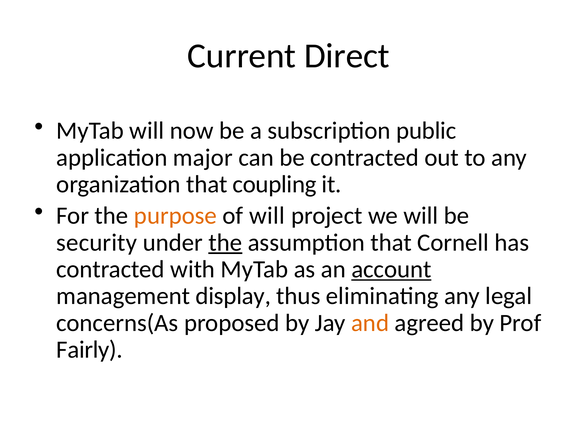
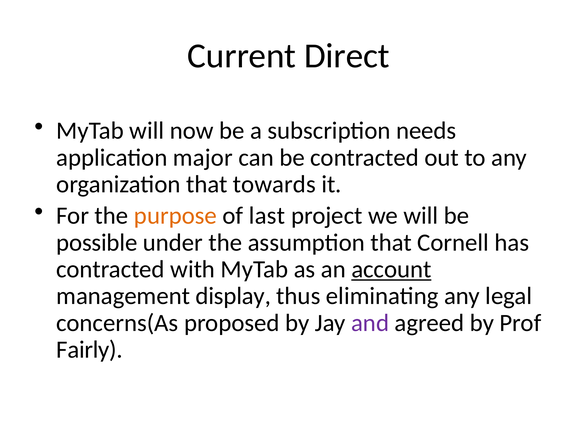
public: public -> needs
coupling: coupling -> towards
of will: will -> last
security: security -> possible
the at (225, 243) underline: present -> none
and colour: orange -> purple
